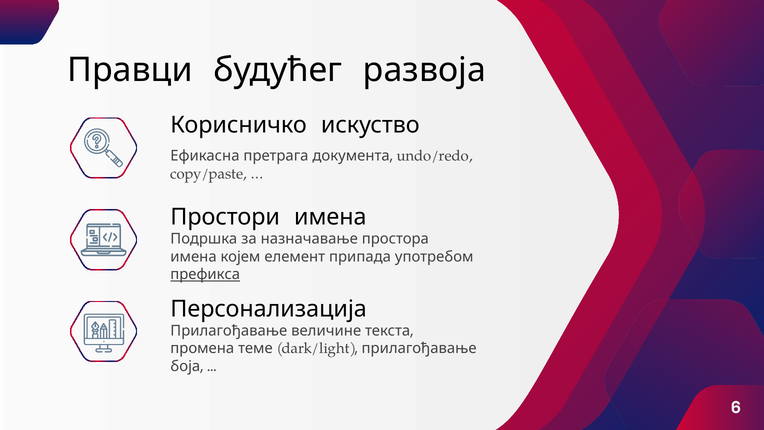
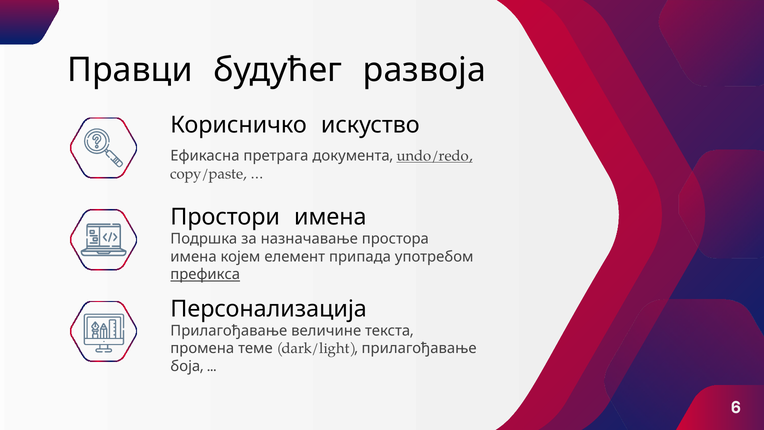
undo/redo underline: none -> present
